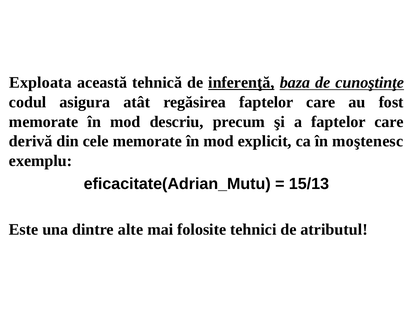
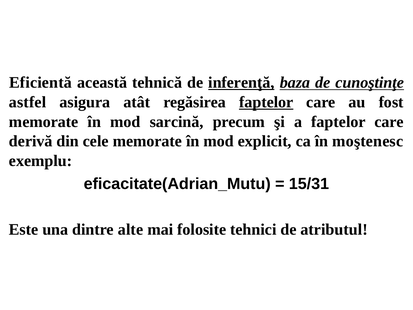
Exploata: Exploata -> Eficientă
codul: codul -> astfel
faptelor at (266, 102) underline: none -> present
descriu: descriu -> sarcină
15/13: 15/13 -> 15/31
